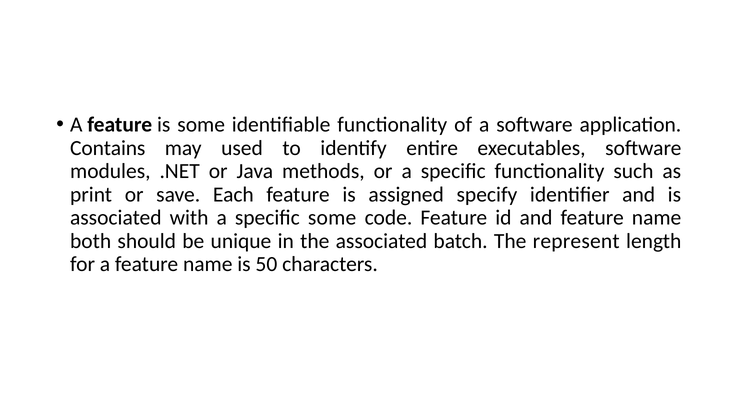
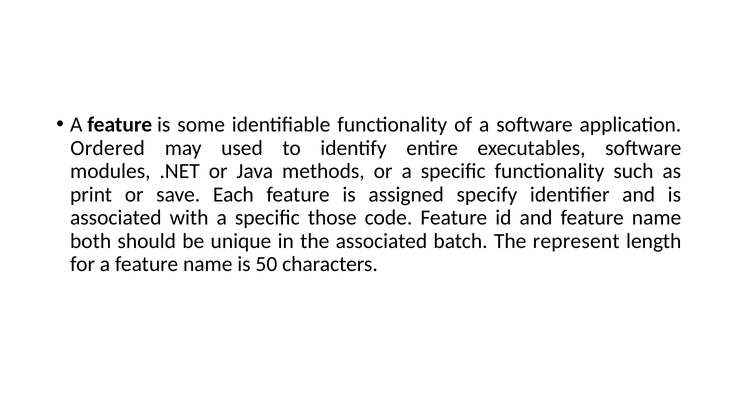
Contains: Contains -> Ordered
specific some: some -> those
